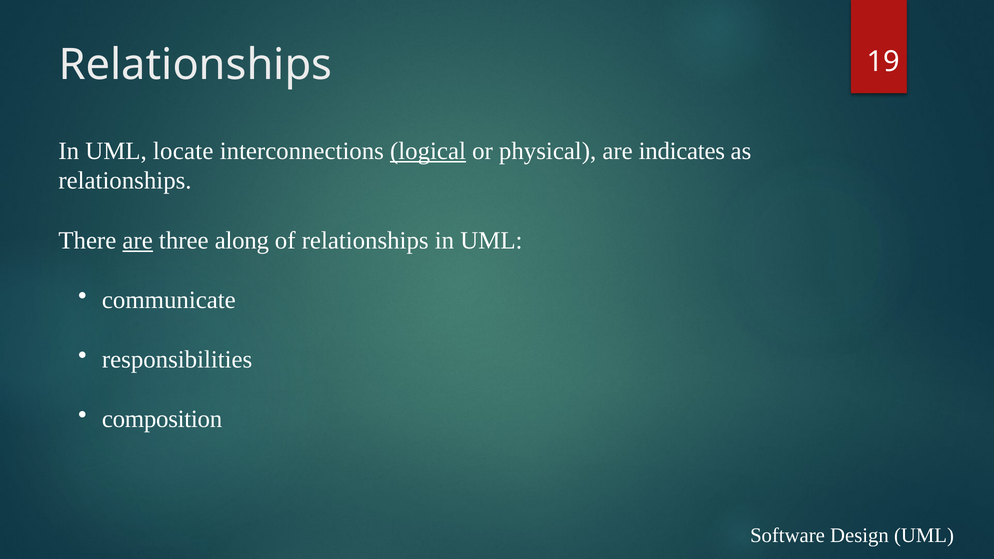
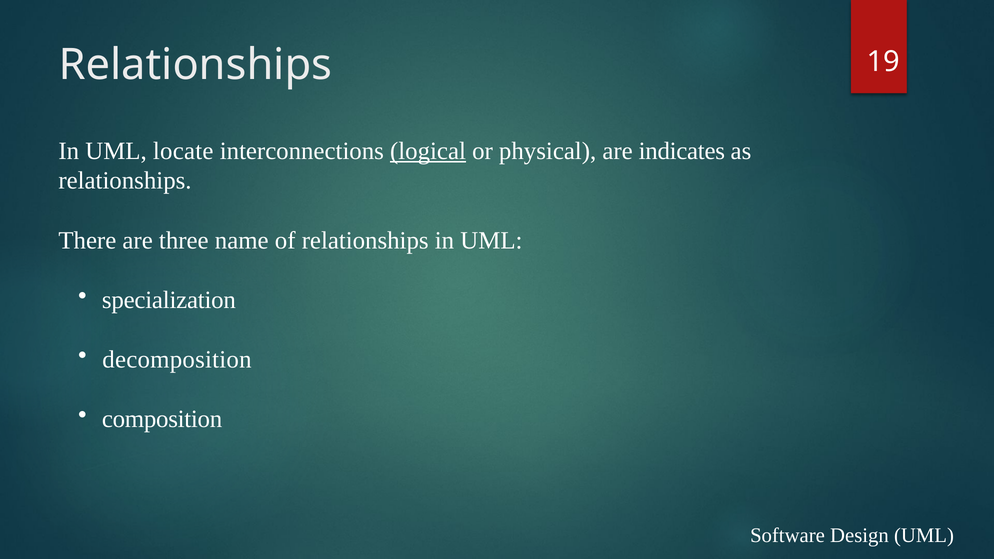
are at (138, 240) underline: present -> none
along: along -> name
communicate: communicate -> specialization
responsibilities: responsibilities -> decomposition
